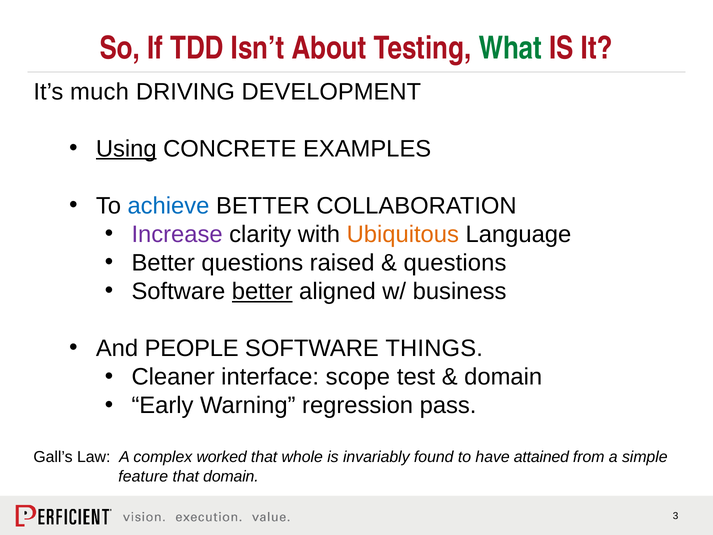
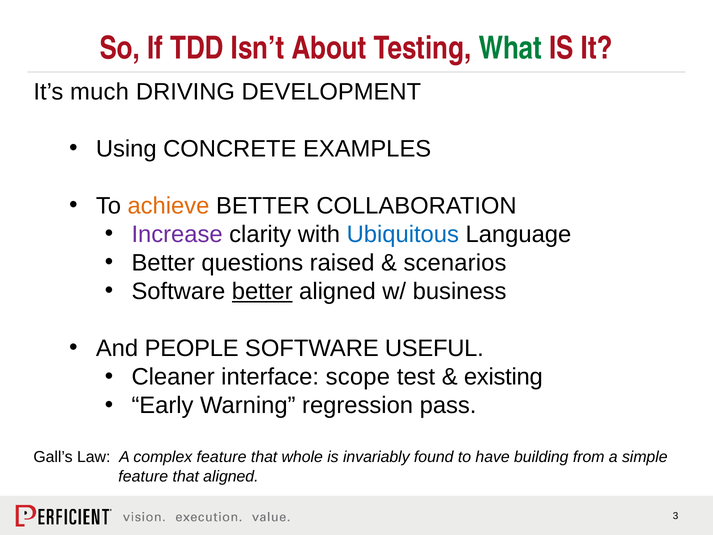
Using underline: present -> none
achieve colour: blue -> orange
Ubiquitous colour: orange -> blue
questions at (455, 263): questions -> scenarios
THINGS: THINGS -> USEFUL
domain at (503, 377): domain -> existing
complex worked: worked -> feature
attained: attained -> building
that domain: domain -> aligned
